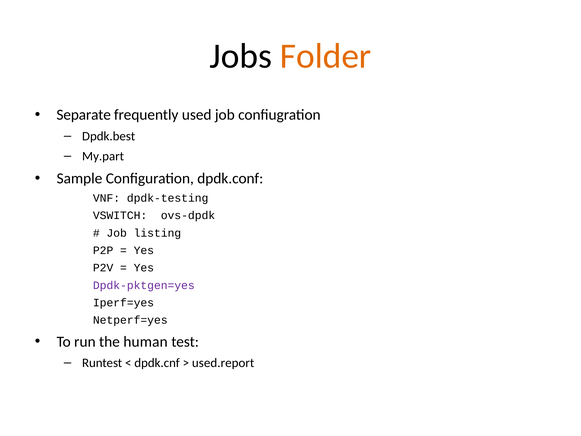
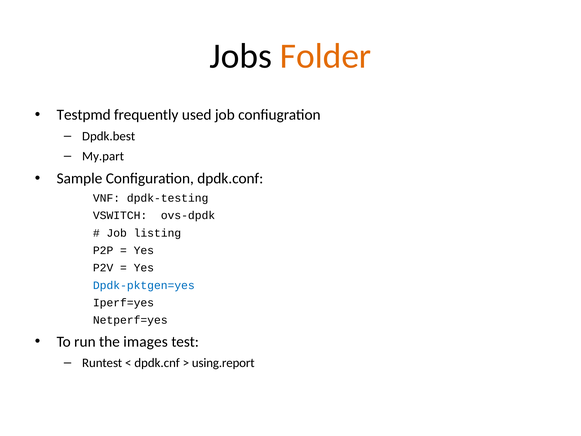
Separate: Separate -> Testpmd
Dpdk-pktgen=yes colour: purple -> blue
human: human -> images
used.report: used.report -> using.report
